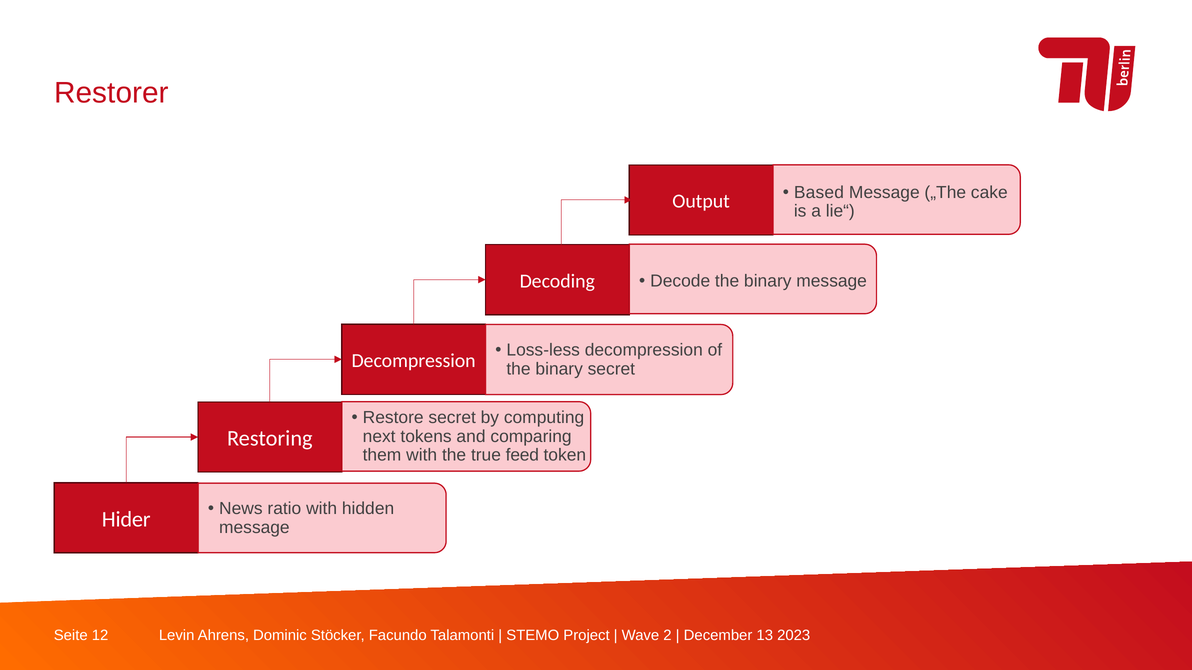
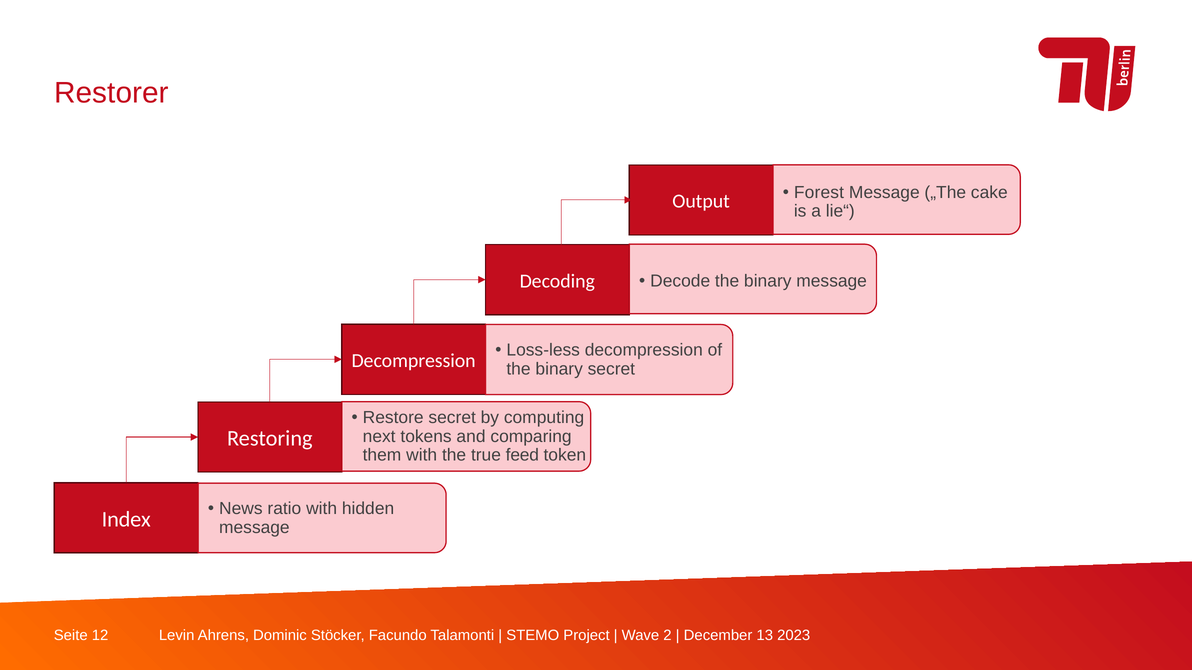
Based: Based -> Forest
Hider: Hider -> Index
